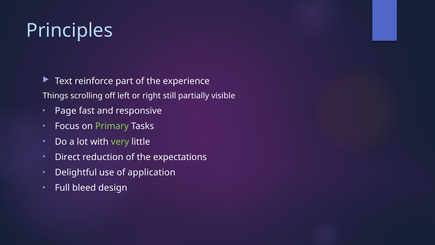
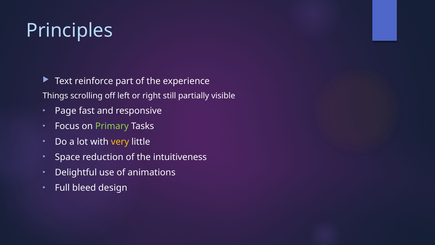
very colour: light green -> yellow
Direct: Direct -> Space
expectations: expectations -> intuitiveness
application: application -> animations
